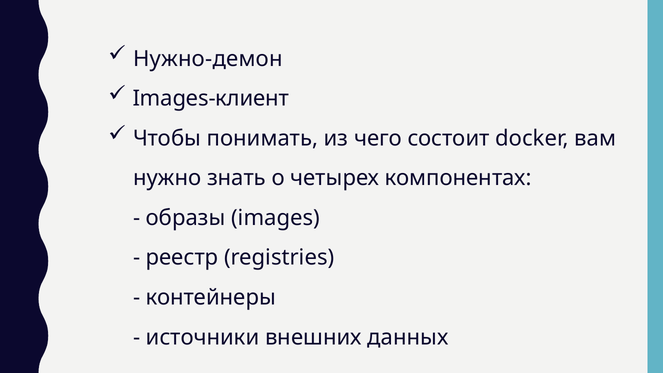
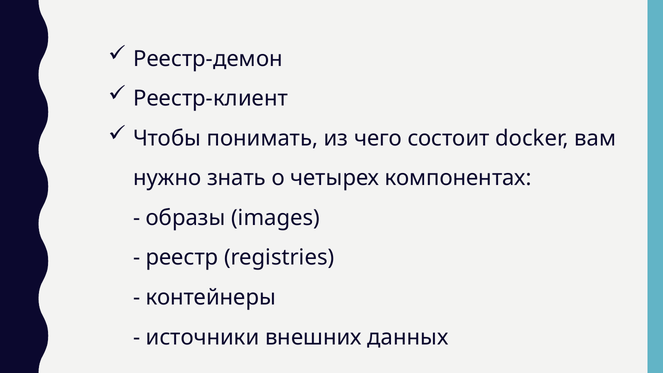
Нужно-демон: Нужно-демон -> Реестр-демон
Images-клиент: Images-клиент -> Реестр-клиент
